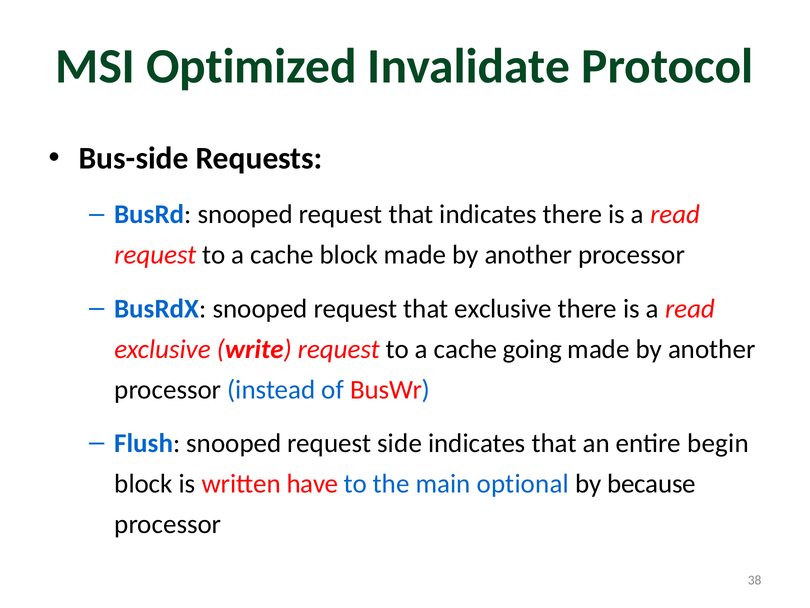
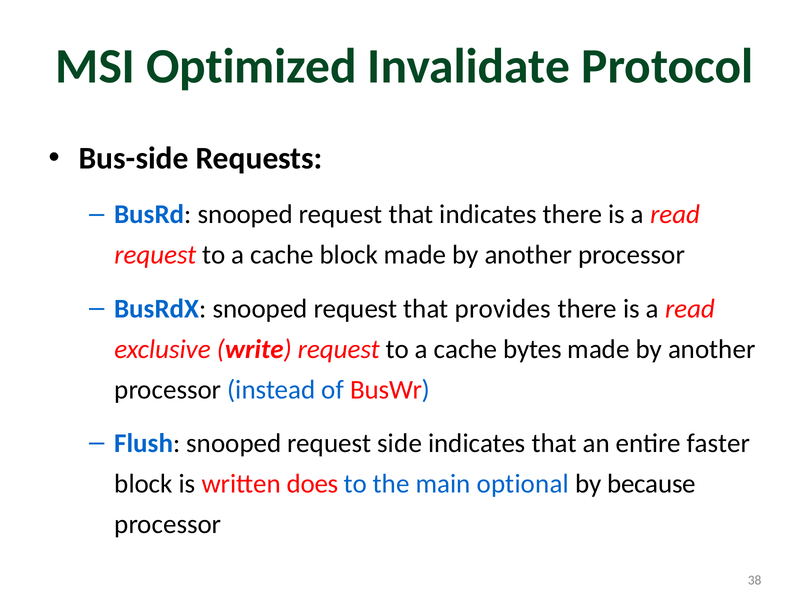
that exclusive: exclusive -> provides
going: going -> bytes
begin: begin -> faster
have: have -> does
